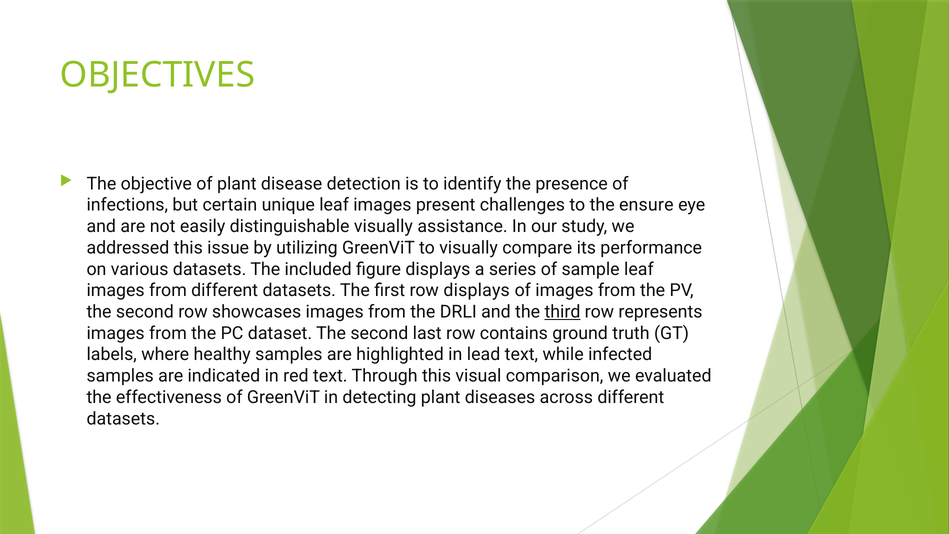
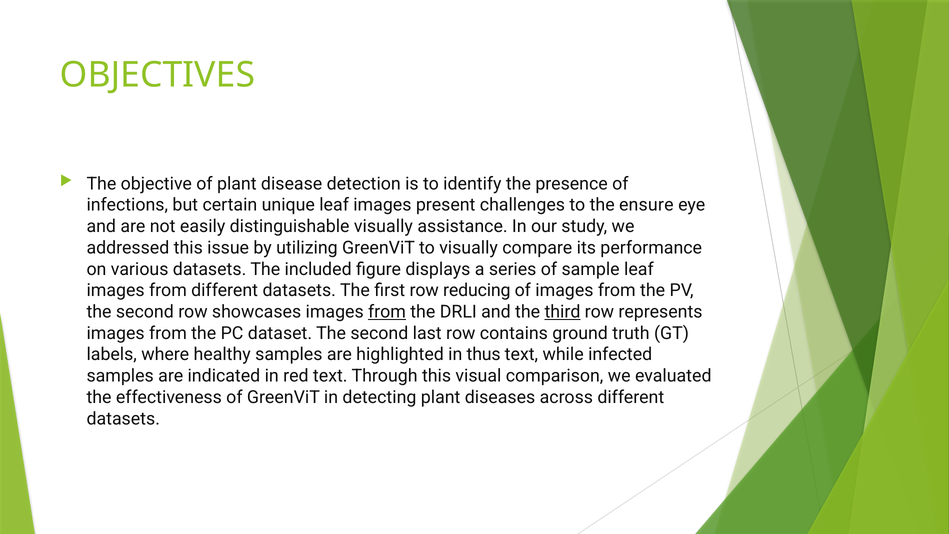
row displays: displays -> reducing
from at (387, 312) underline: none -> present
lead: lead -> thus
